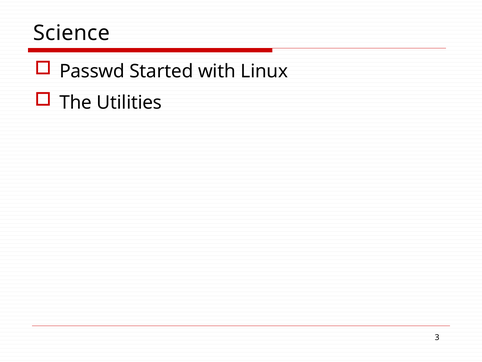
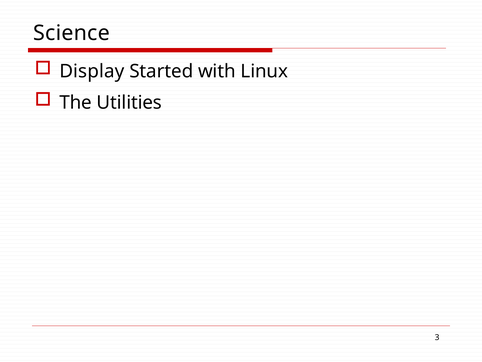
Passwd: Passwd -> Display
